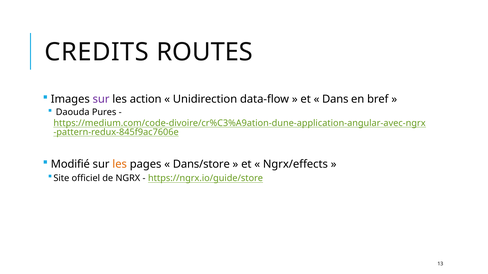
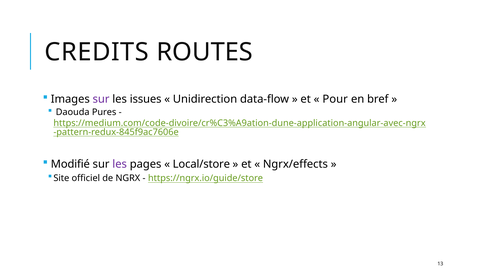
action: action -> issues
Dans: Dans -> Pour
les at (120, 165) colour: orange -> purple
Dans/store: Dans/store -> Local/store
